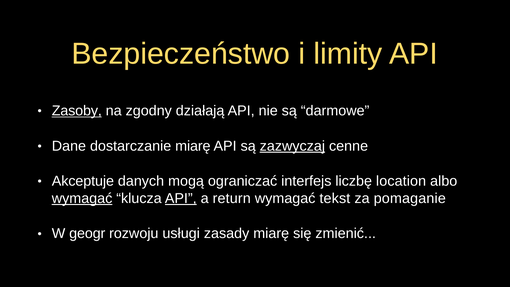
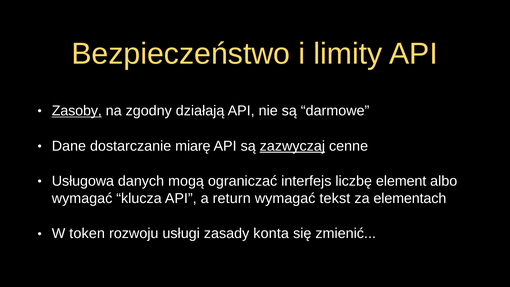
Akceptuje: Akceptuje -> Usługowa
location: location -> element
wymagać at (82, 198) underline: present -> none
API at (181, 198) underline: present -> none
pomaganie: pomaganie -> elementach
geogr: geogr -> token
zasady miarę: miarę -> konta
